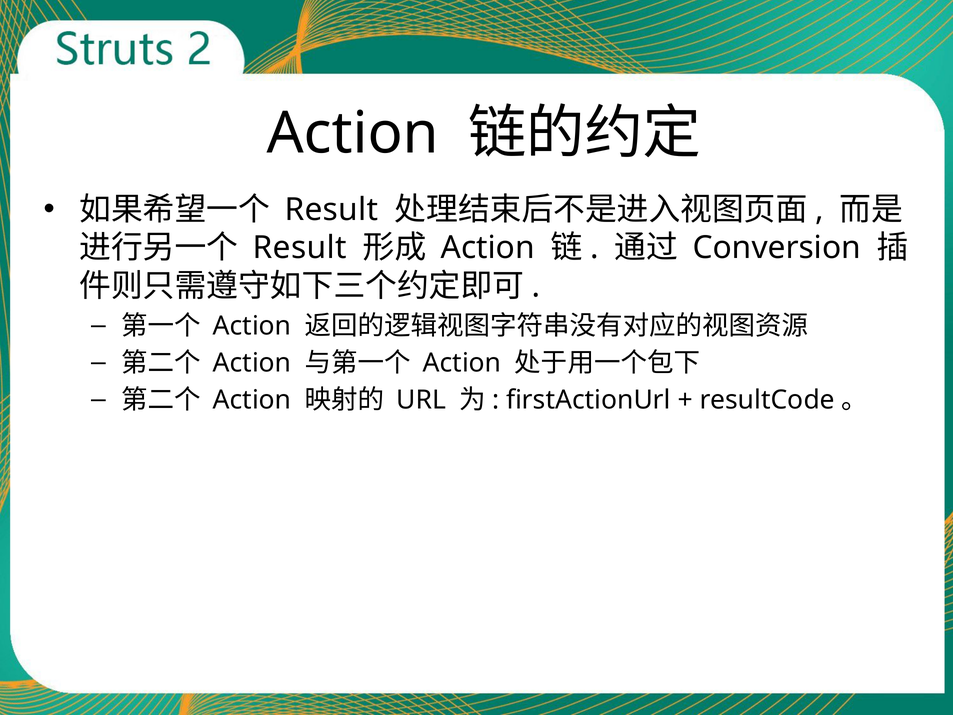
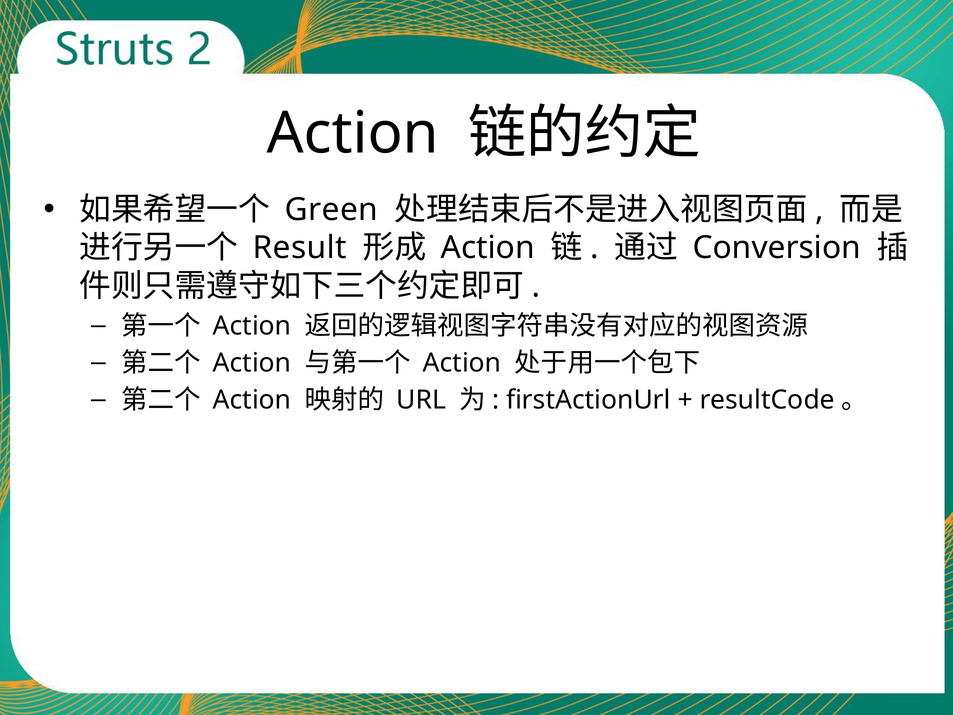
Result at (331, 210): Result -> Green
